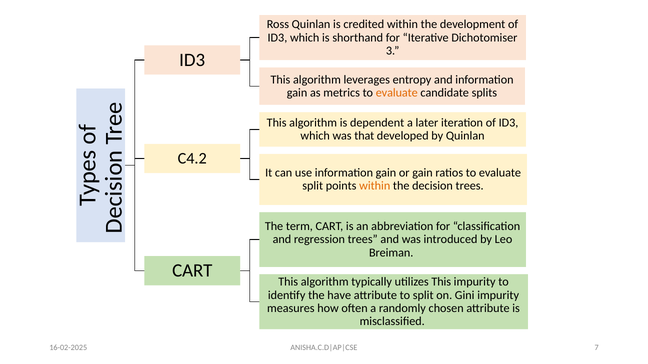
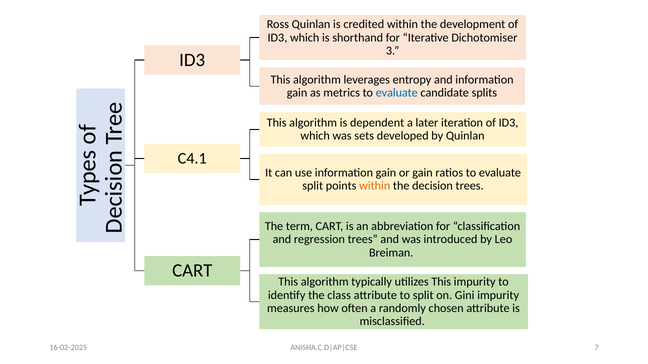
evaluate at (397, 93) colour: orange -> blue
that: that -> sets
C4.2: C4.2 -> C4.1
have: have -> class
